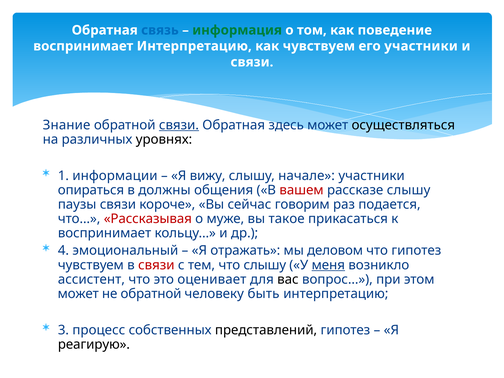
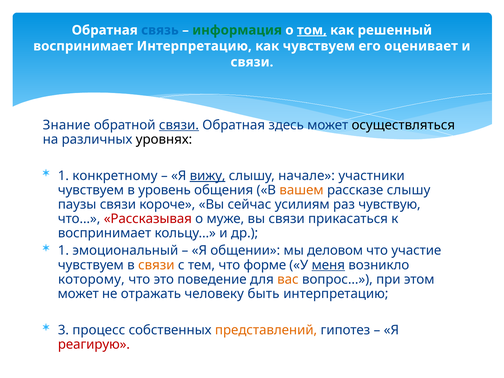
том underline: none -> present
поведение: поведение -> решенный
его участники: участники -> оценивает
информации: информации -> конкретному
вижу underline: none -> present
опираться at (91, 190): опираться -> чувствуем
должны: должны -> уровень
вашем colour: red -> orange
говорим: говорим -> усилиям
подается: подается -> чувствую
вы такое: такое -> связи
4 at (63, 251): 4 -> 1
отражать: отражать -> общении
что гипотез: гипотез -> участие
связи at (156, 265) colour: red -> orange
что слышу: слышу -> форме
ассистент: ассистент -> которому
оценивает: оценивает -> поведение
вас colour: black -> orange
не обратной: обратной -> отражать
представлений colour: black -> orange
реагирую colour: black -> red
